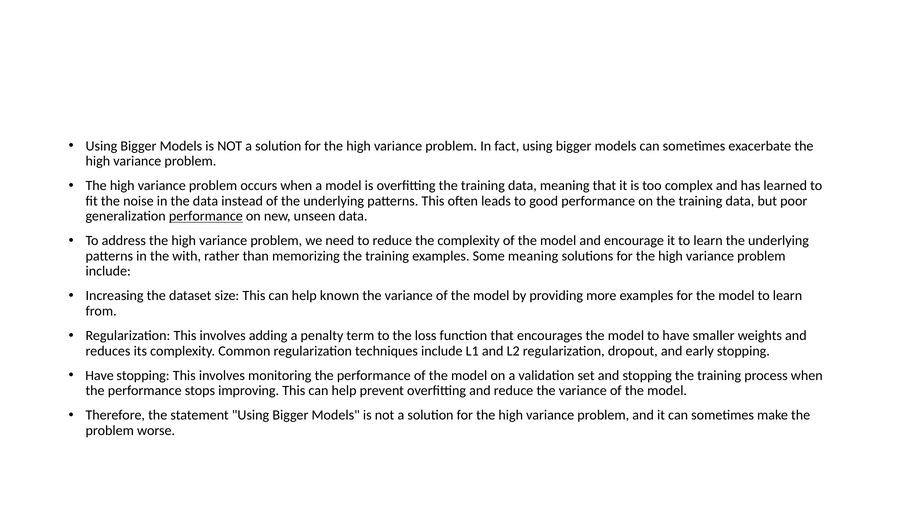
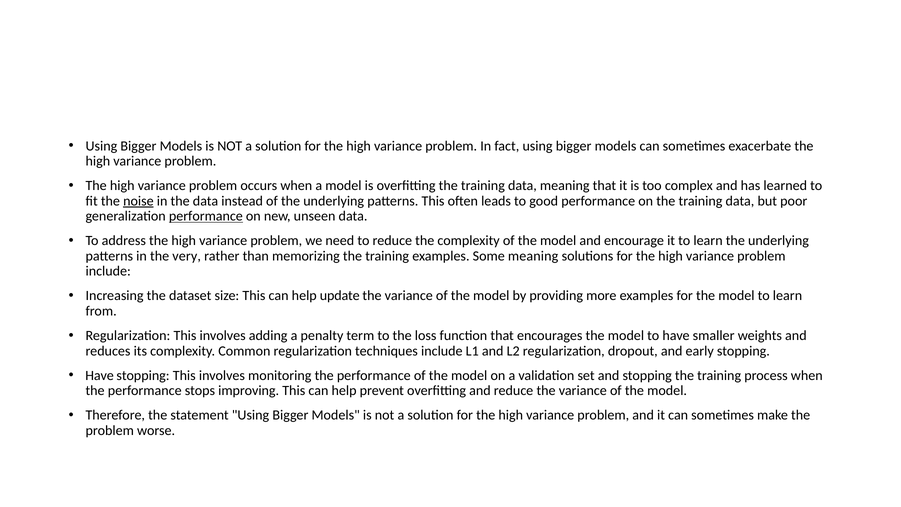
noise underline: none -> present
with: with -> very
known: known -> update
